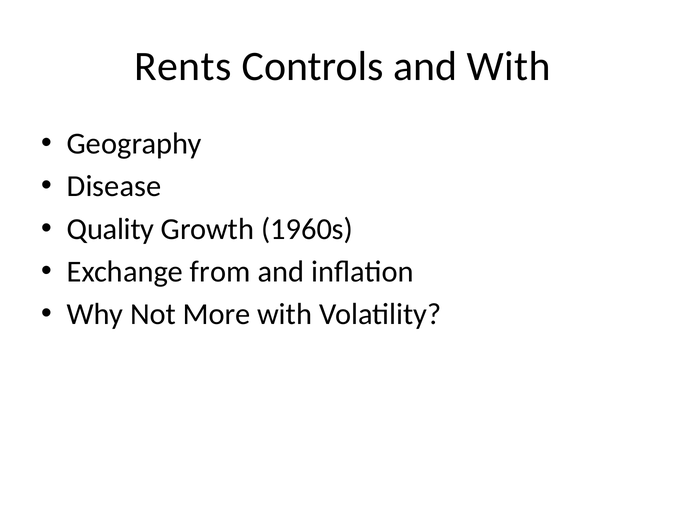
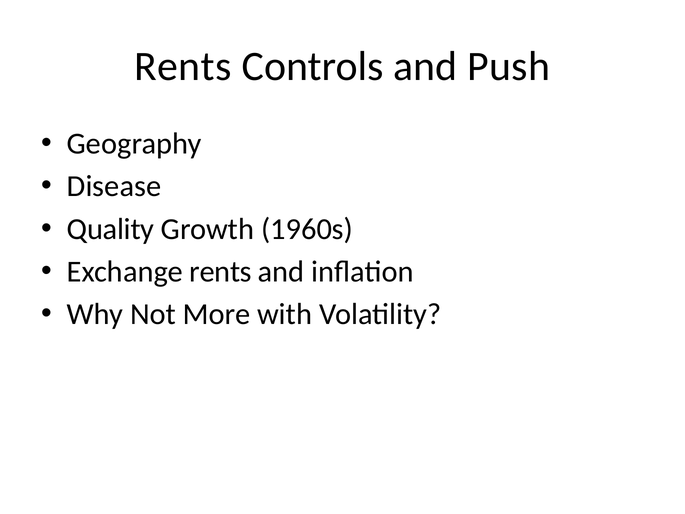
and With: With -> Push
Exchange from: from -> rents
